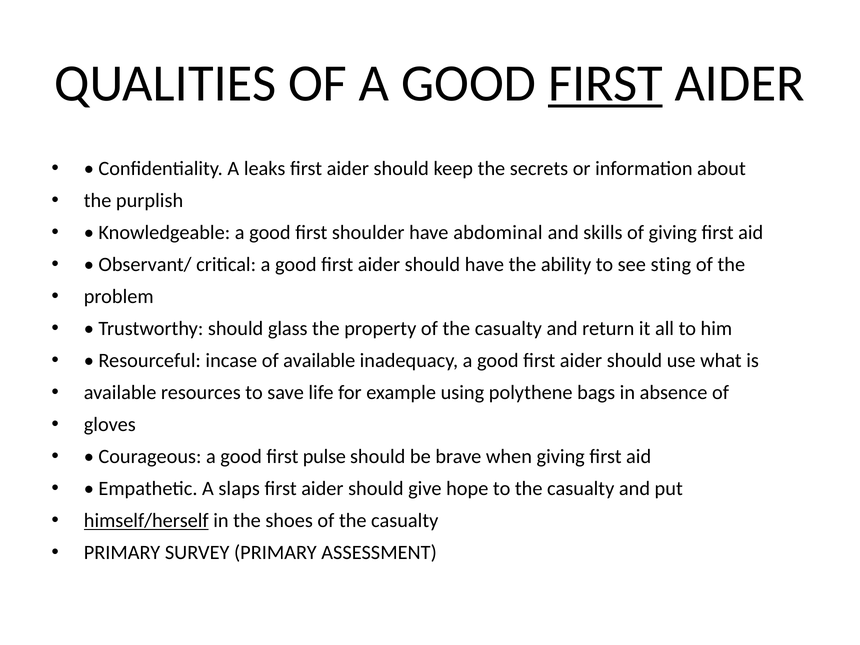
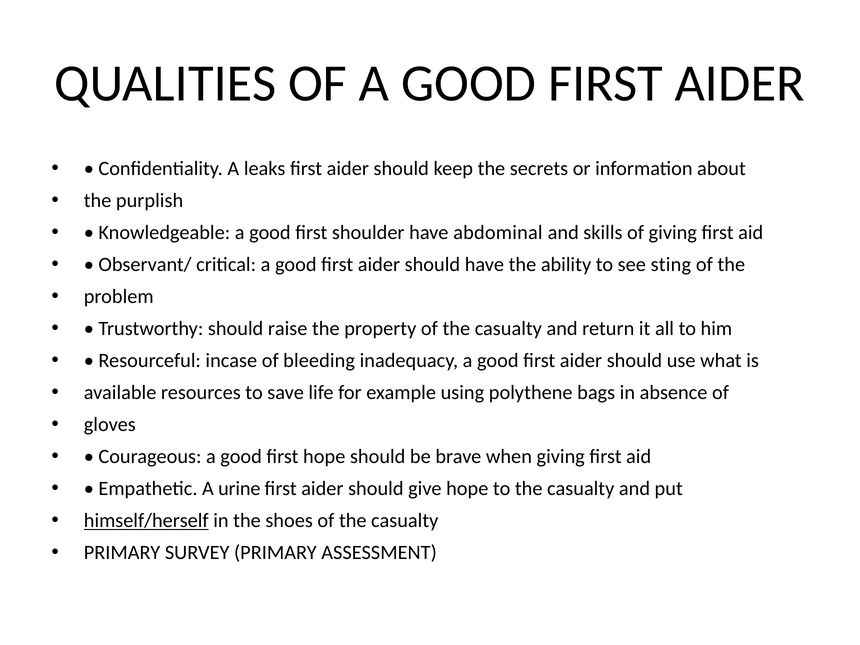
FIRST at (606, 83) underline: present -> none
glass: glass -> raise
of available: available -> bleeding
first pulse: pulse -> hope
slaps: slaps -> urine
